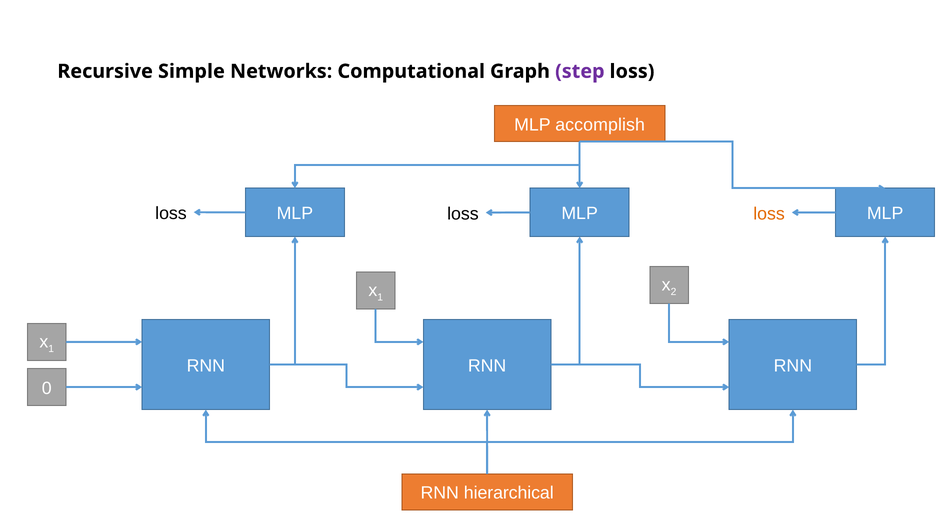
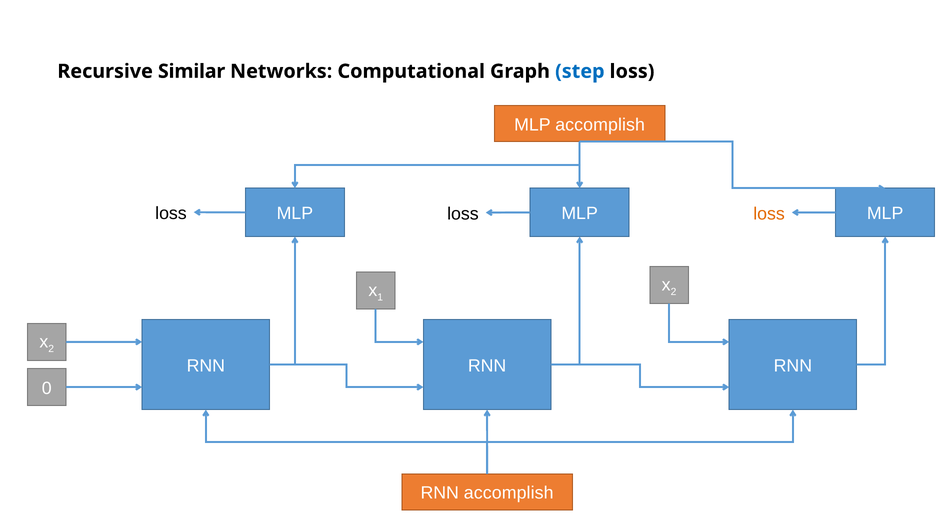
Simple: Simple -> Similar
step colour: purple -> blue
1 at (51, 349): 1 -> 2
RNN hierarchical: hierarchical -> accomplish
